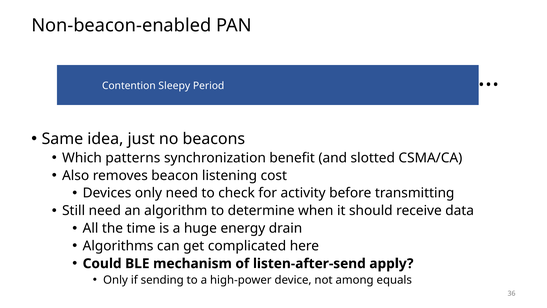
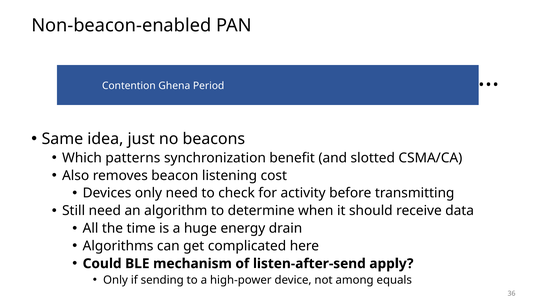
Sleepy: Sleepy -> Ghena
